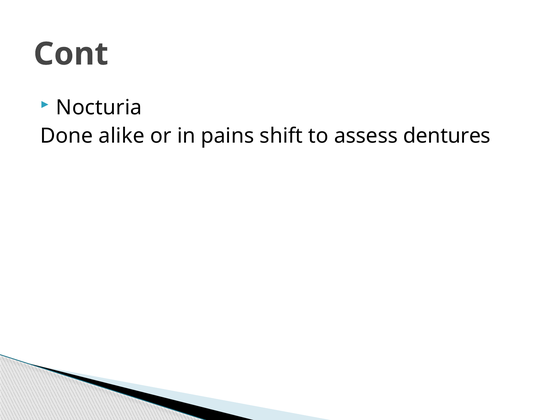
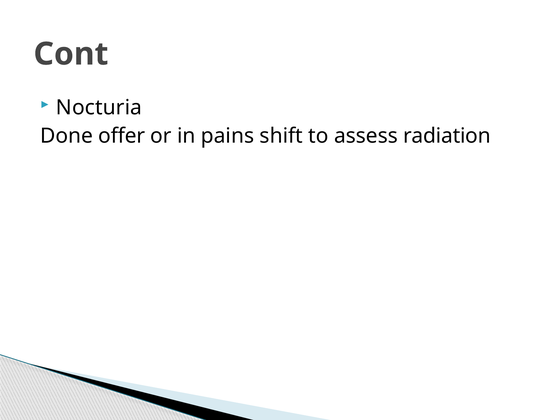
alike: alike -> offer
dentures: dentures -> radiation
